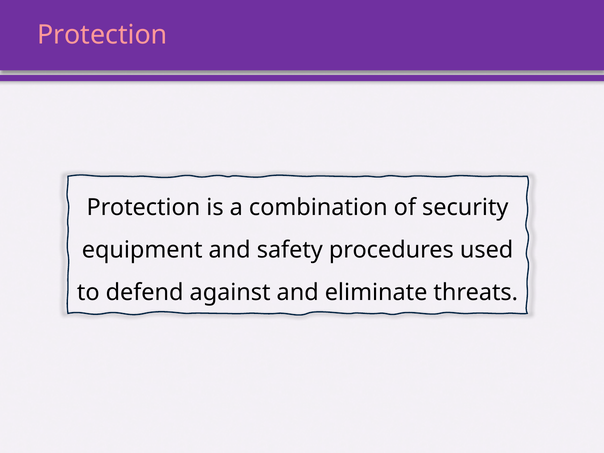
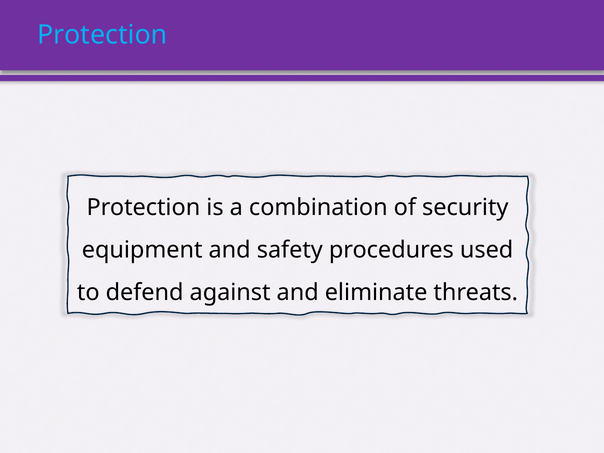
Protection at (102, 35) colour: pink -> light blue
